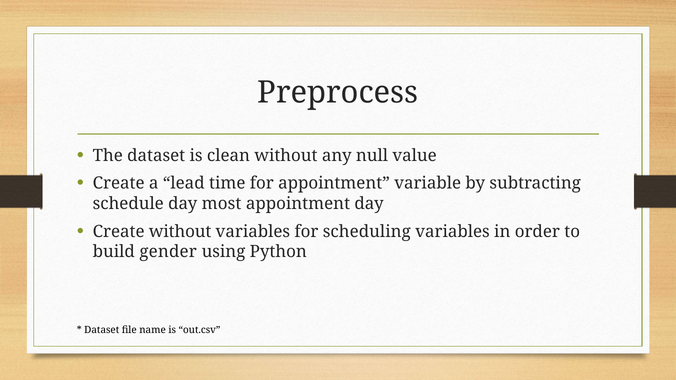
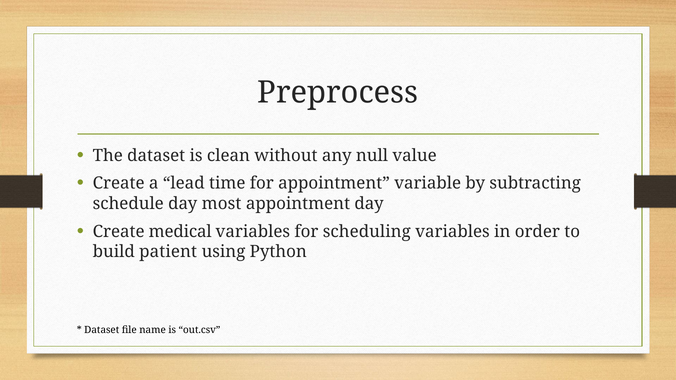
Create without: without -> medical
gender: gender -> patient
